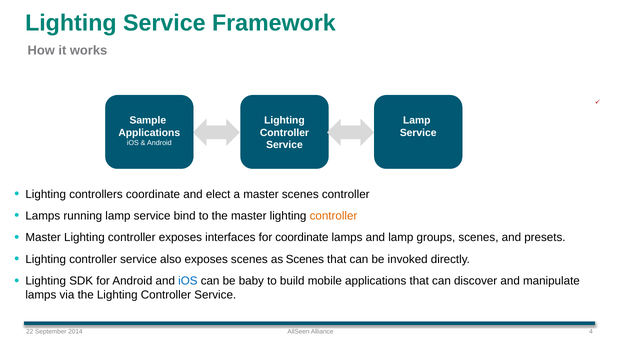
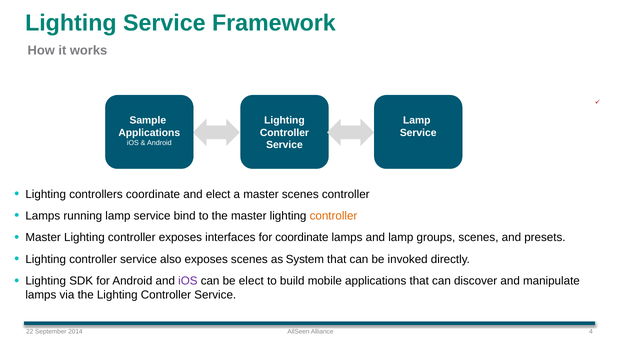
as Scenes: Scenes -> System
iOS at (188, 280) colour: blue -> purple
be baby: baby -> elect
